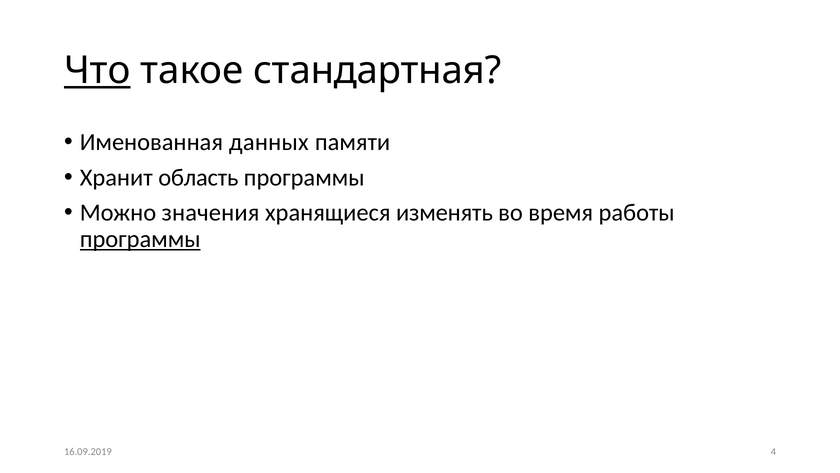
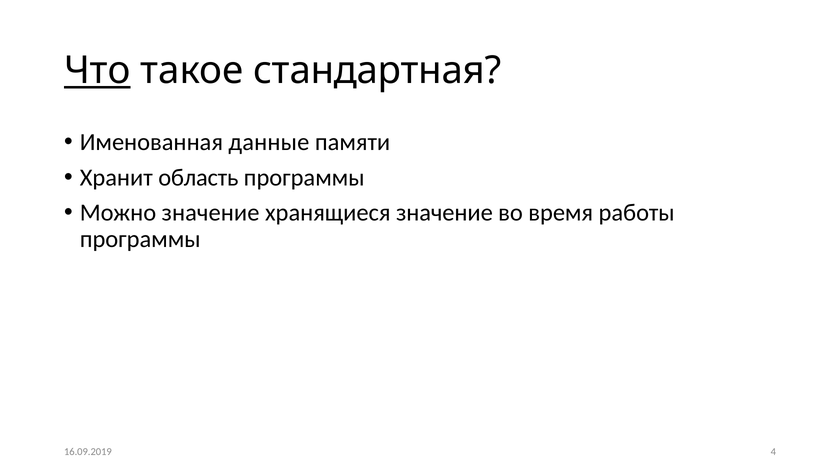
данных: данных -> данные
Можно значения: значения -> значение
хранящиеся изменять: изменять -> значение
программы at (140, 239) underline: present -> none
